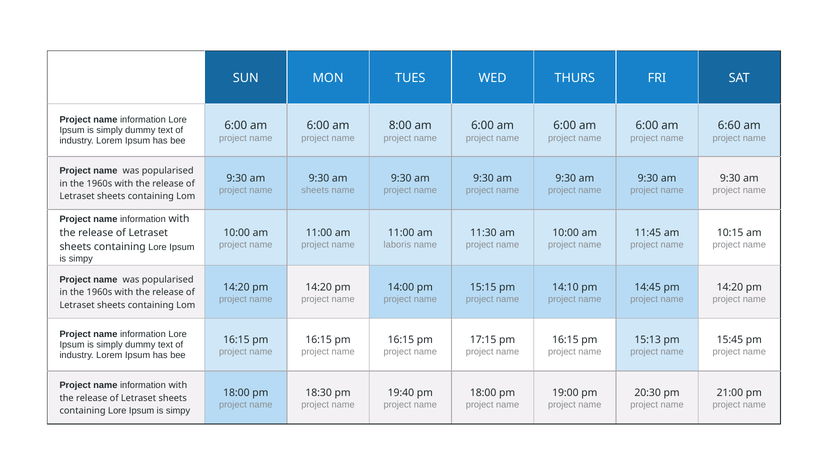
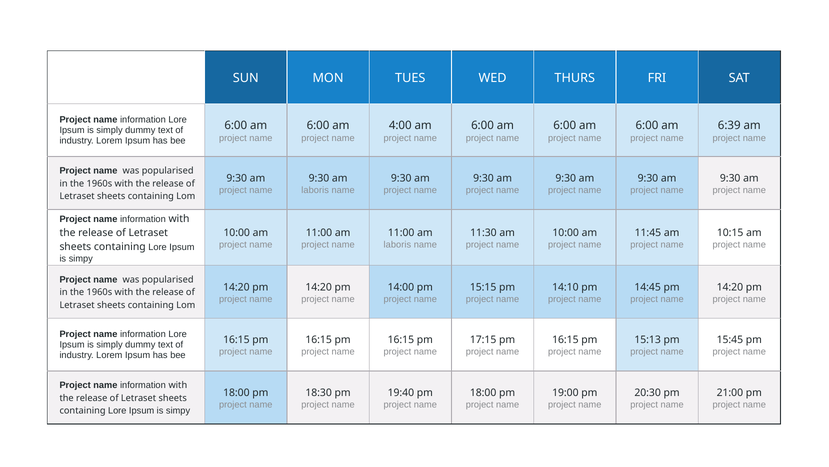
8:00: 8:00 -> 4:00
6:60: 6:60 -> 6:39
sheets at (315, 190): sheets -> laboris
